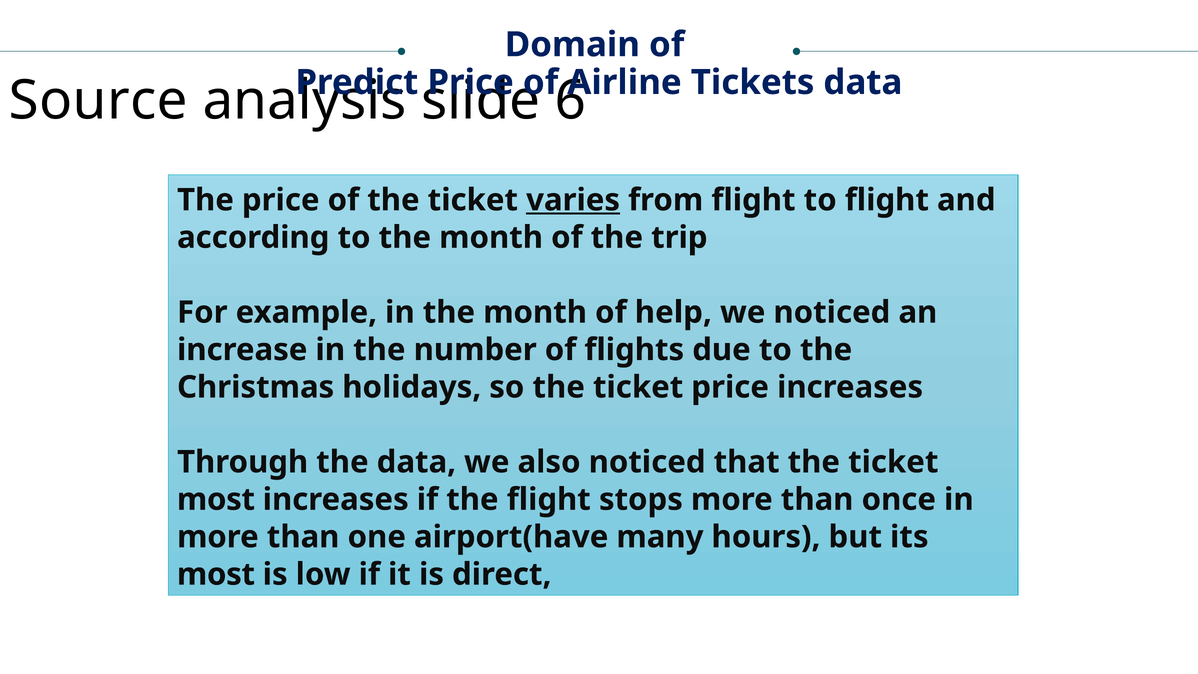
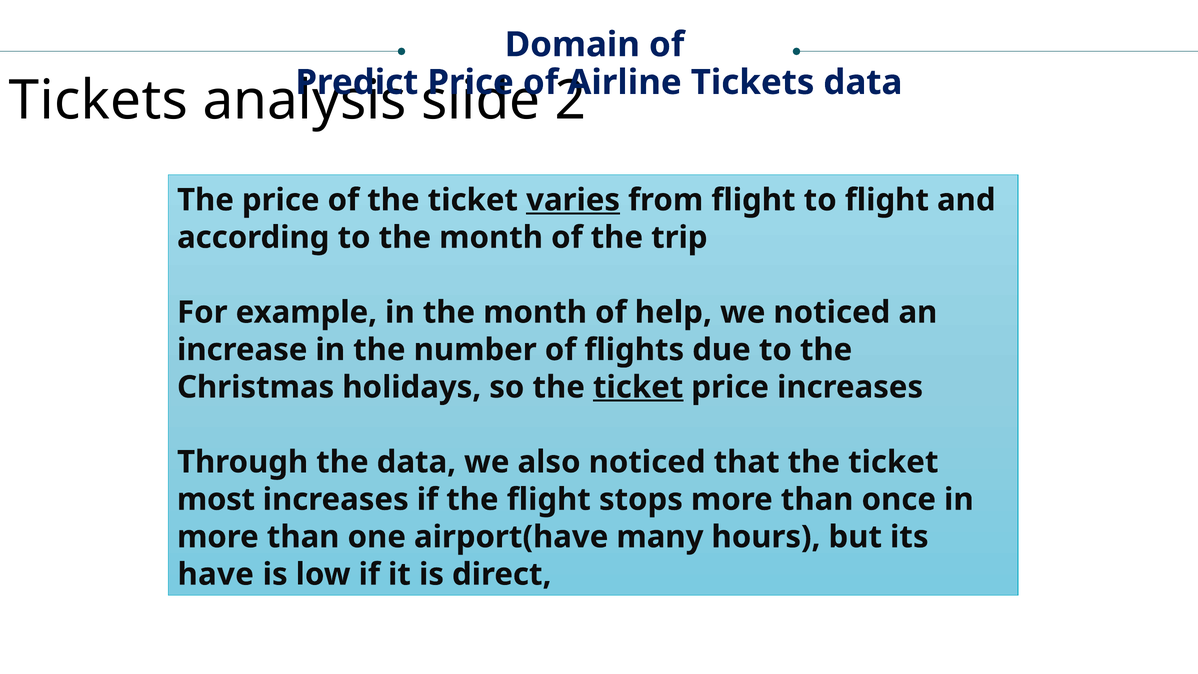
Source at (98, 101): Source -> Tickets
6: 6 -> 2
ticket at (638, 387) underline: none -> present
most at (216, 574): most -> have
